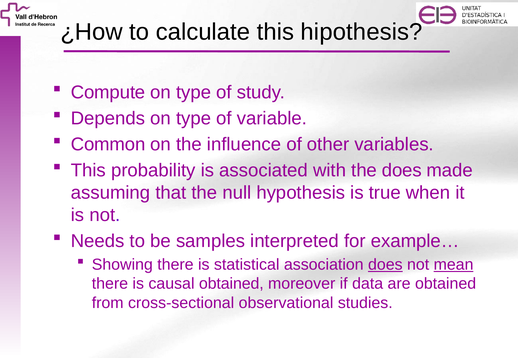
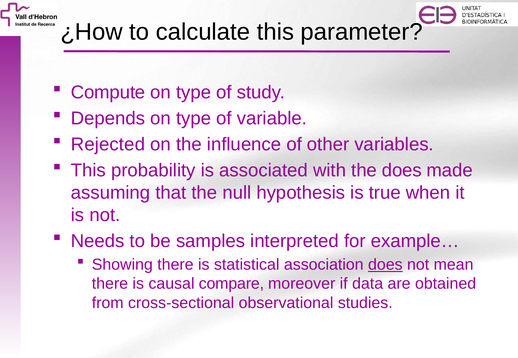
hipothesis: hipothesis -> parameter
Common: Common -> Rejected
mean underline: present -> none
causal obtained: obtained -> compare
